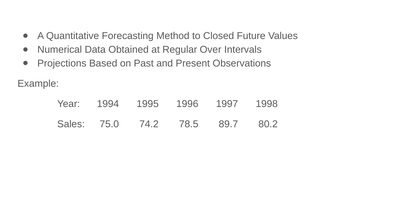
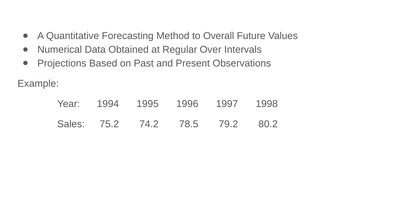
Closed: Closed -> Overall
75.0: 75.0 -> 75.2
89.7: 89.7 -> 79.2
